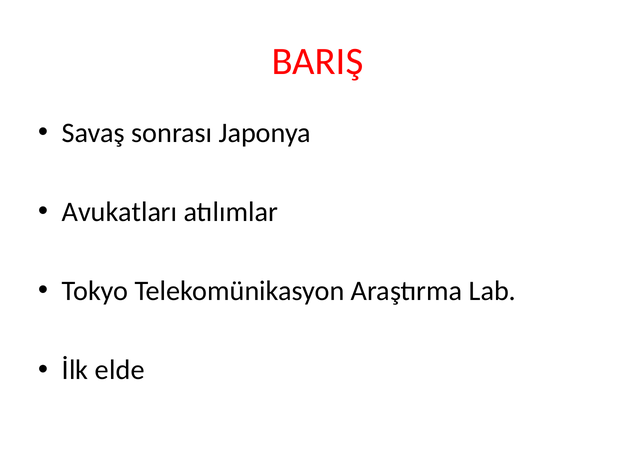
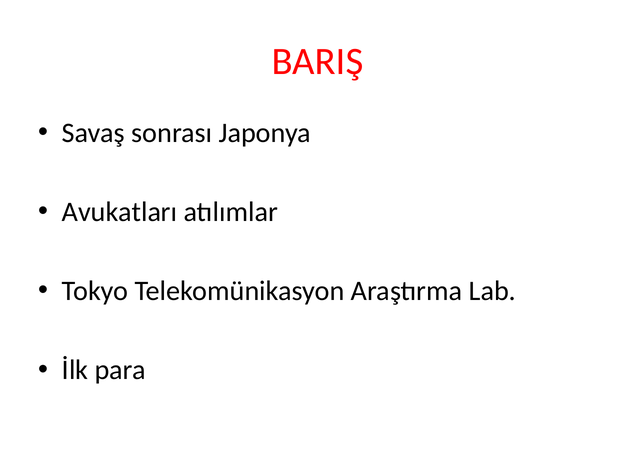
elde: elde -> para
